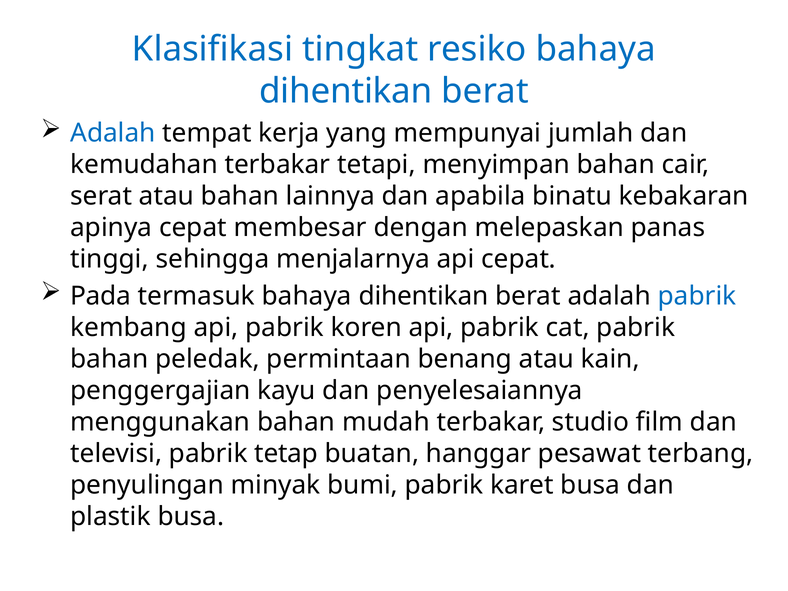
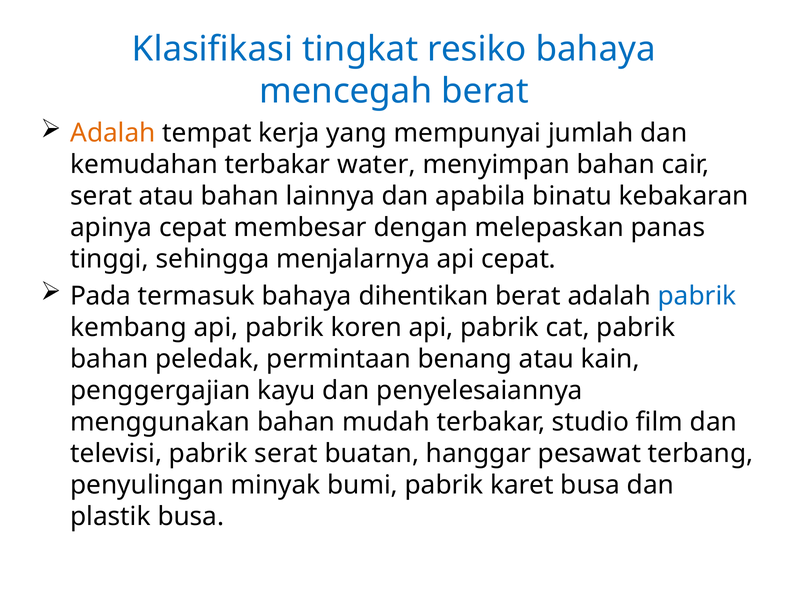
dihentikan at (346, 91): dihentikan -> mencegah
Adalah at (113, 133) colour: blue -> orange
tetapi: tetapi -> water
pabrik tetap: tetap -> serat
